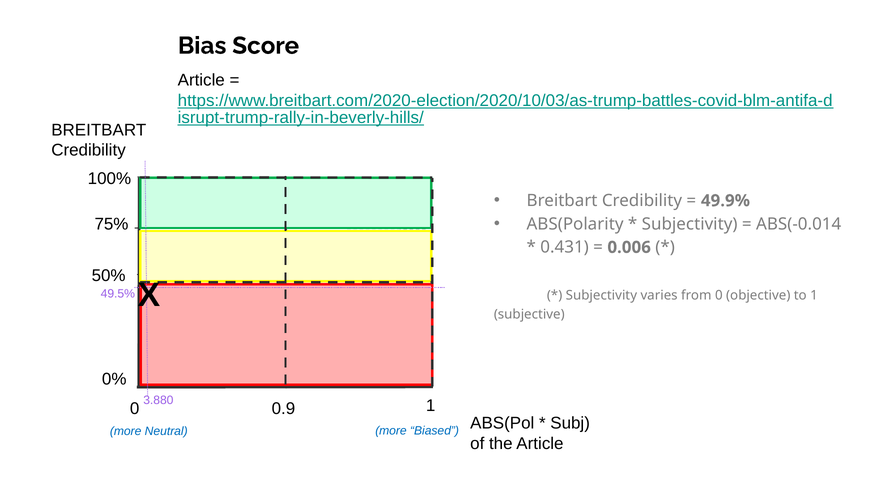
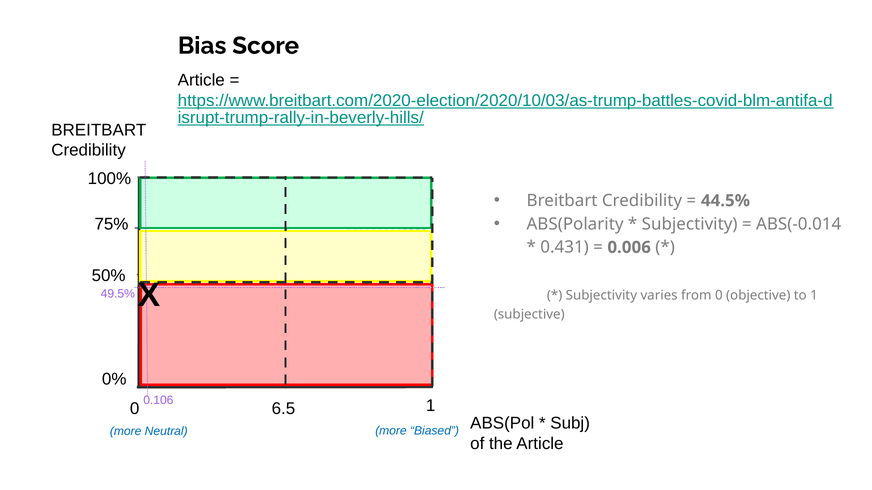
49.9%: 49.9% -> 44.5%
3.880: 3.880 -> 0.106
0.9: 0.9 -> 6.5
